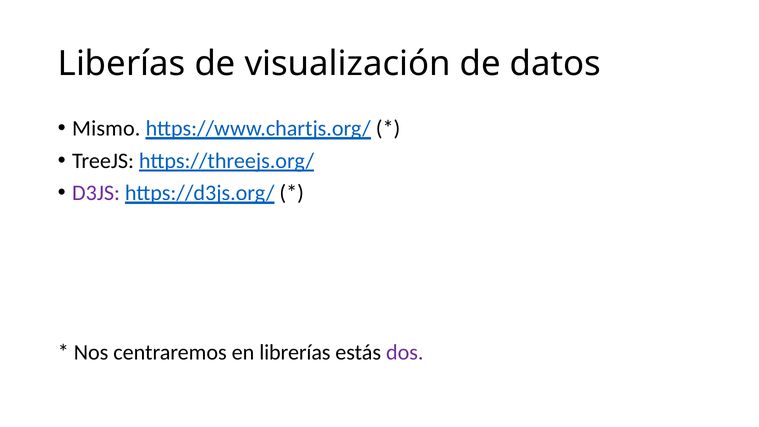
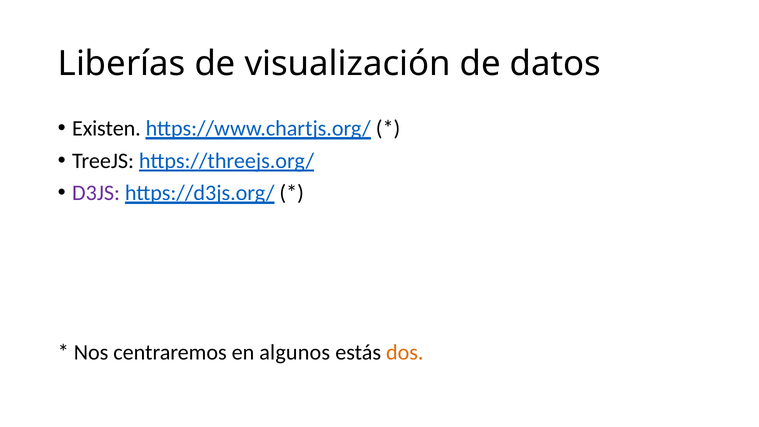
Mismo: Mismo -> Existen
librerías: librerías -> algunos
dos colour: purple -> orange
